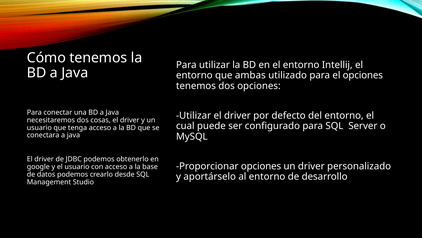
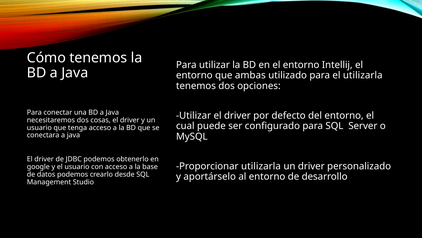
el opciones: opciones -> utilizarla
Proporcionar opciones: opciones -> utilizarla
